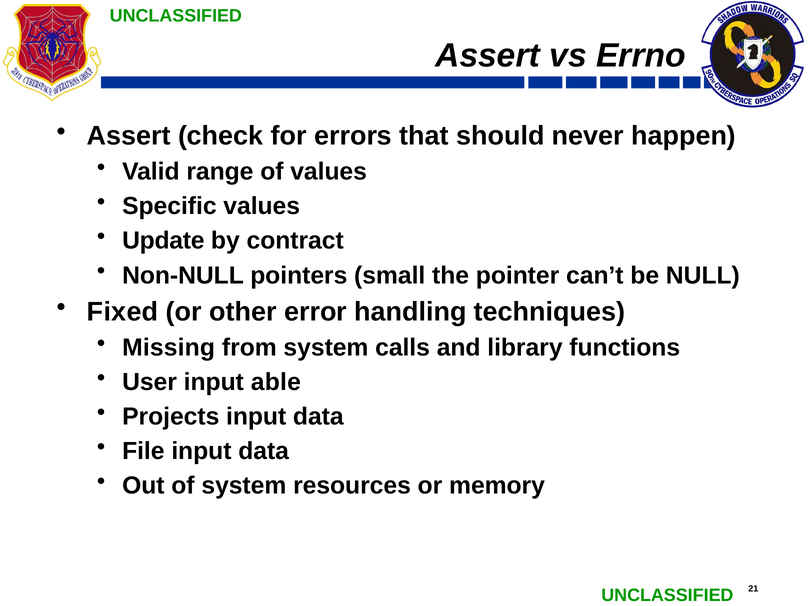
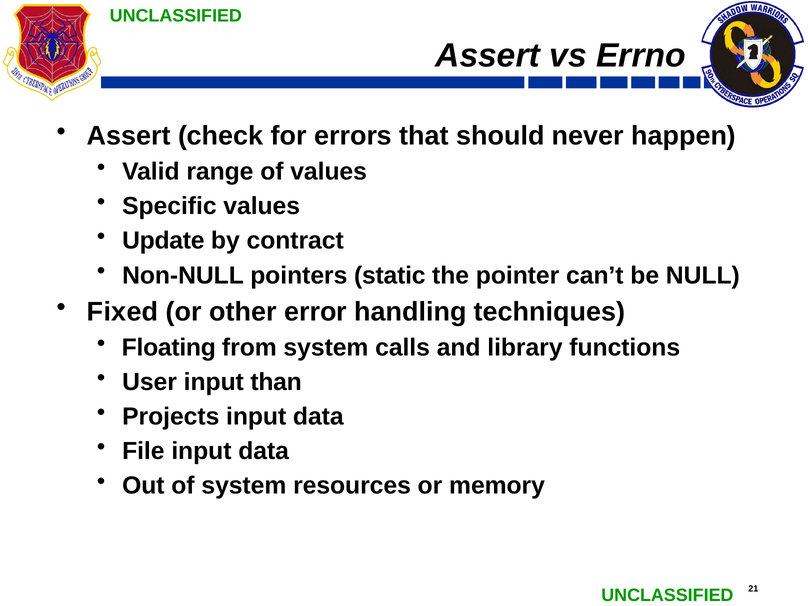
small: small -> static
Missing: Missing -> Floating
able: able -> than
